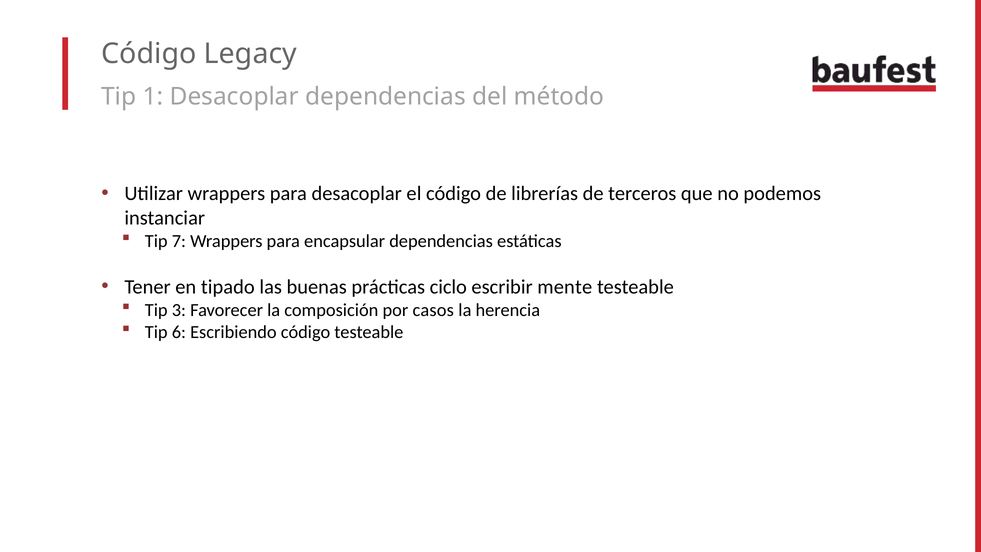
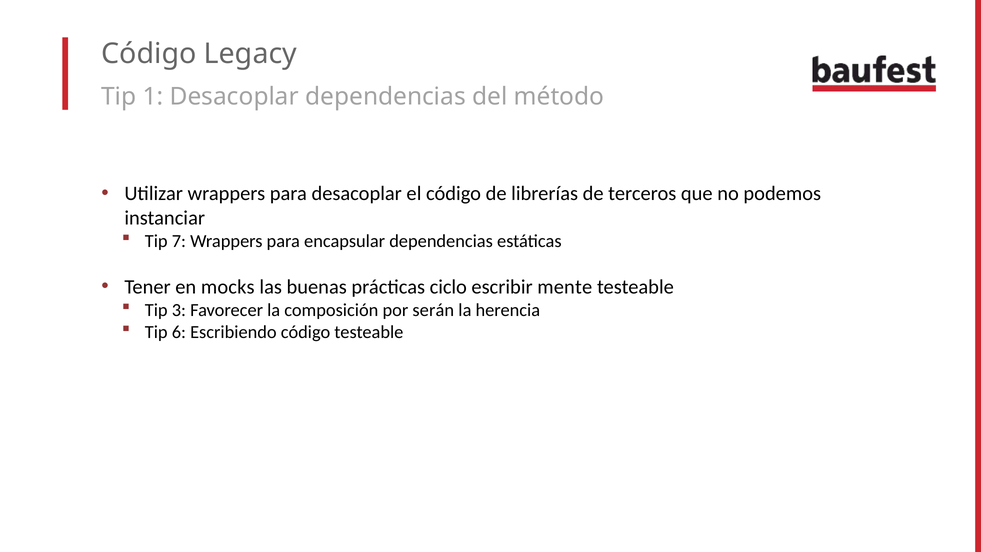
tipado: tipado -> mocks
casos: casos -> serán
